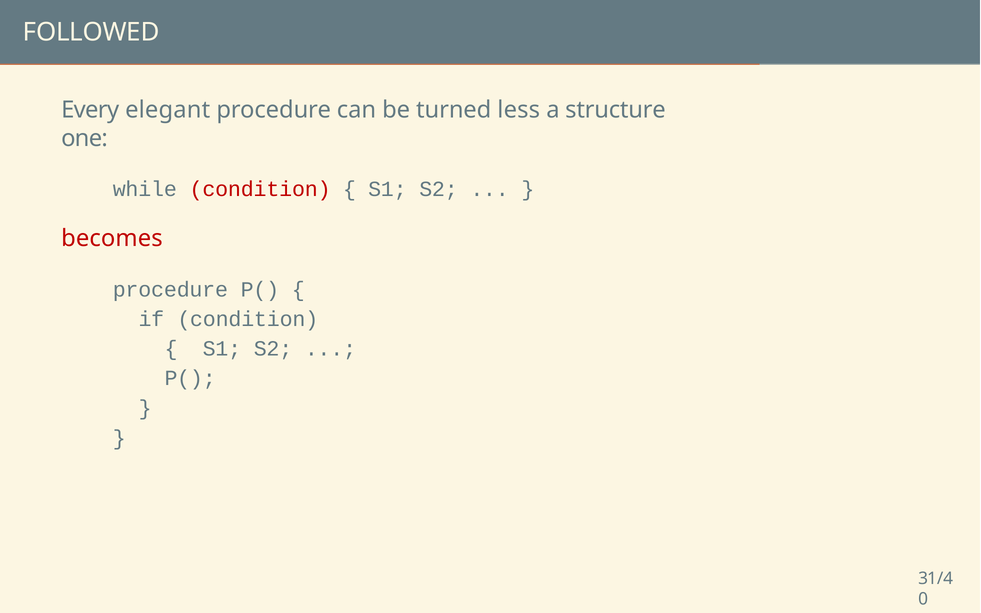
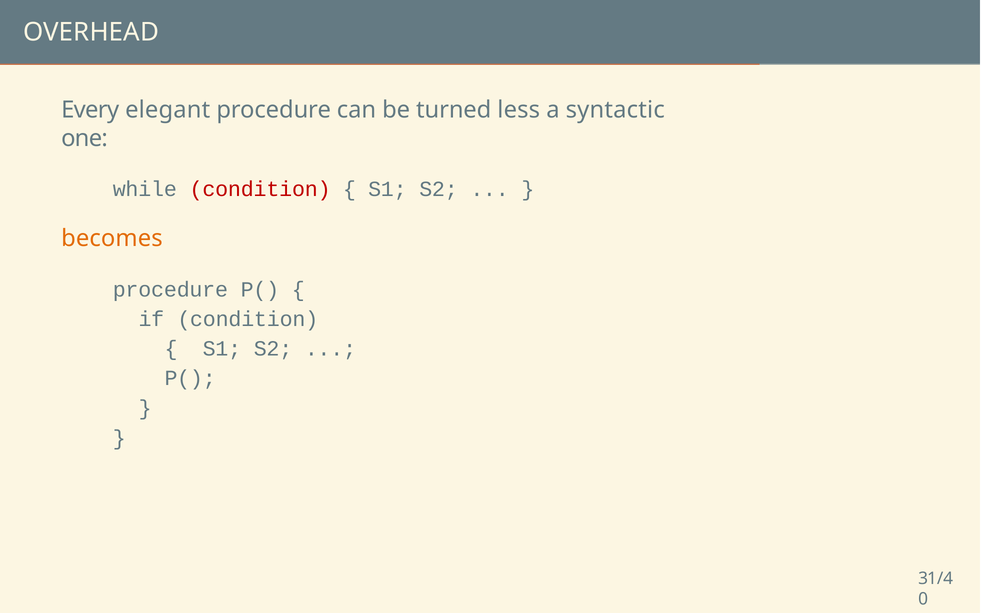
FOLLOWED: FOLLOWED -> OVERHEAD
structure: structure -> syntactic
becomes colour: red -> orange
